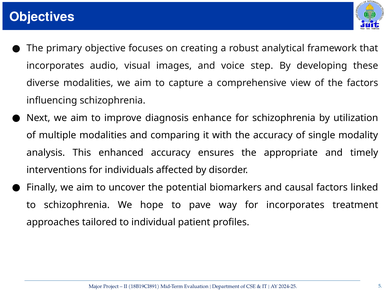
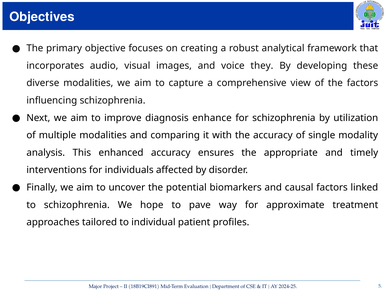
step: step -> they
for incorporates: incorporates -> approximate
